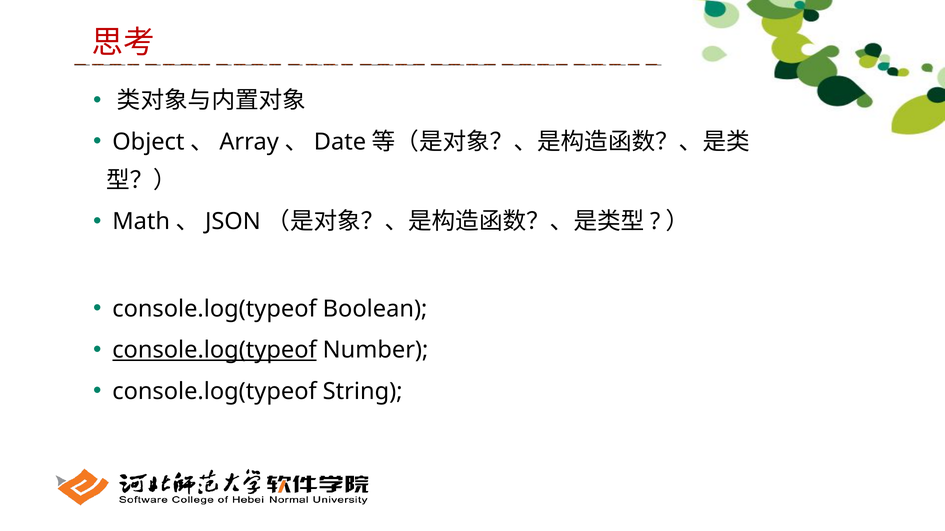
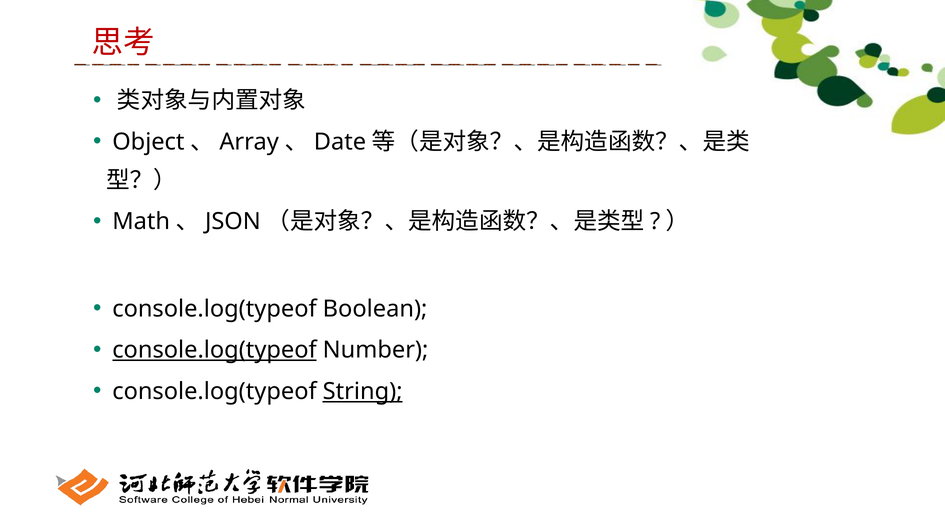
String underline: none -> present
